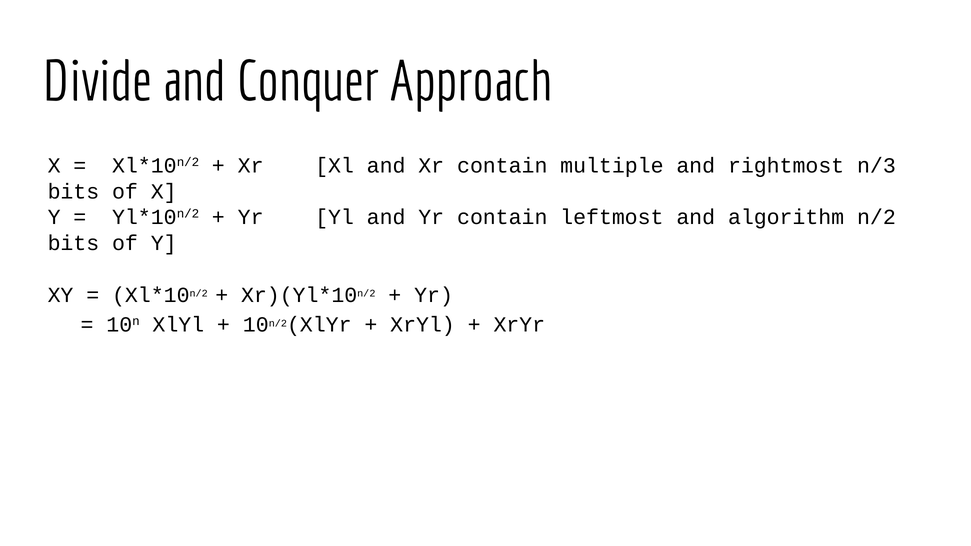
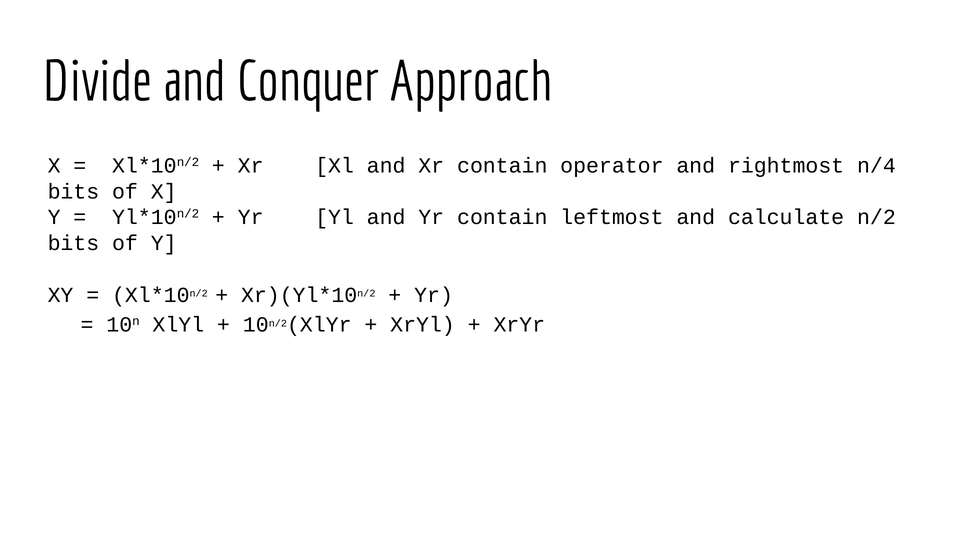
multiple: multiple -> operator
n/3: n/3 -> n/4
algorithm: algorithm -> calculate
